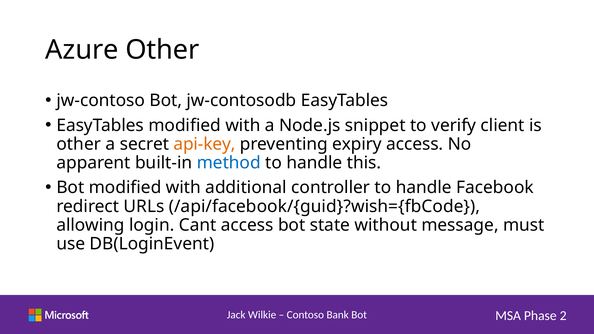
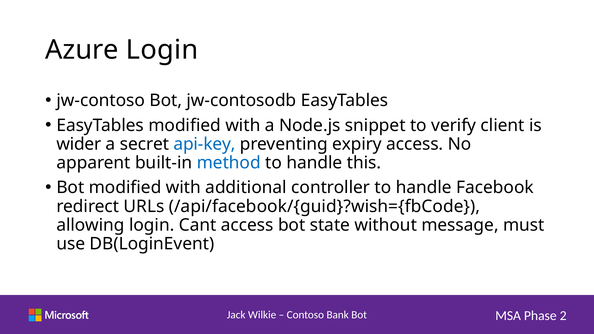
Azure Other: Other -> Login
other at (79, 144): other -> wider
api-key colour: orange -> blue
